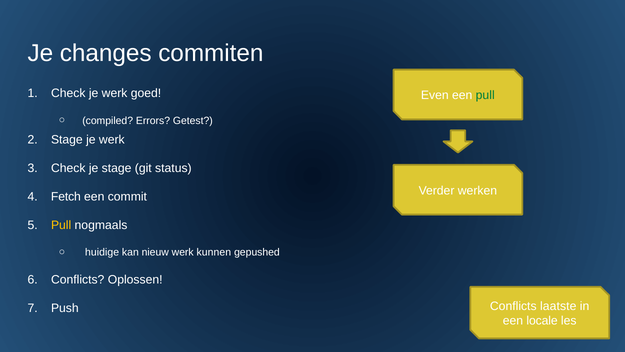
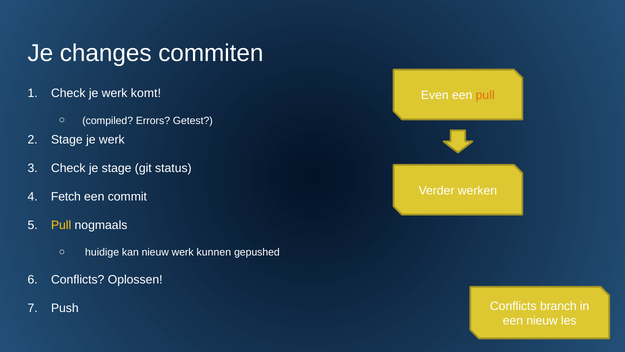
goed: goed -> komt
pull at (485, 95) colour: green -> orange
laatste: laatste -> branch
een locale: locale -> nieuw
